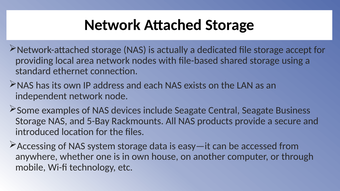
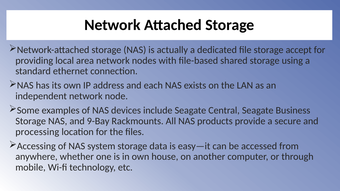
5-Bay: 5-Bay -> 9-Bay
introduced: introduced -> processing
